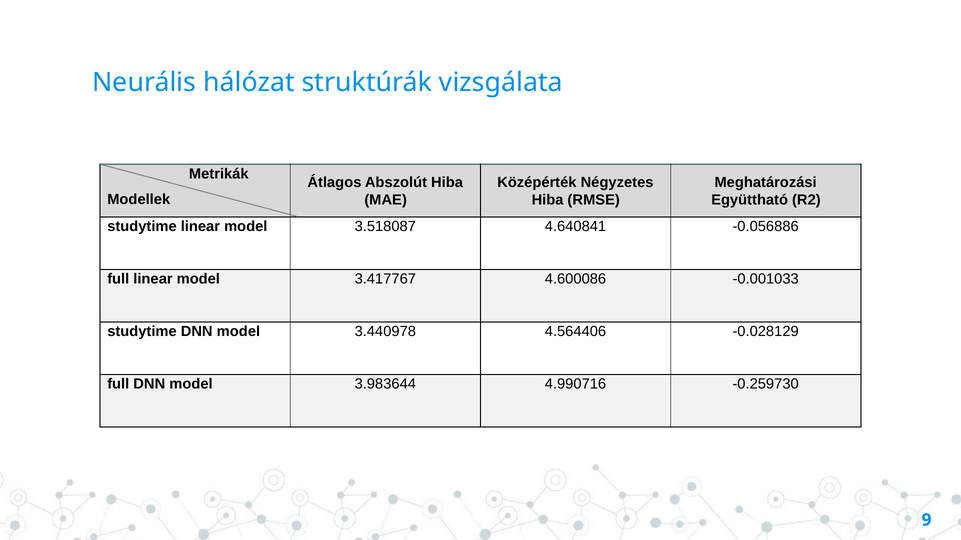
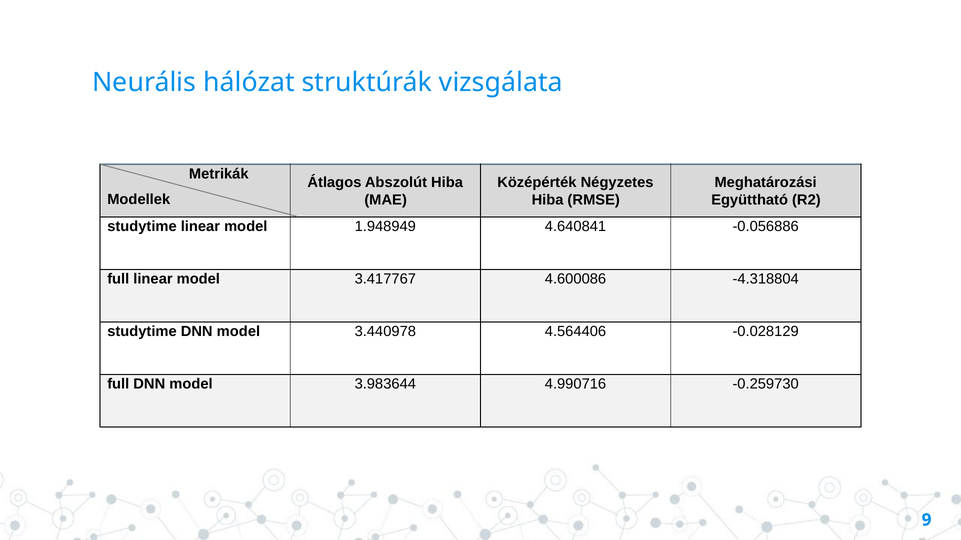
3.518087: 3.518087 -> 1.948949
-0.001033: -0.001033 -> -4.318804
